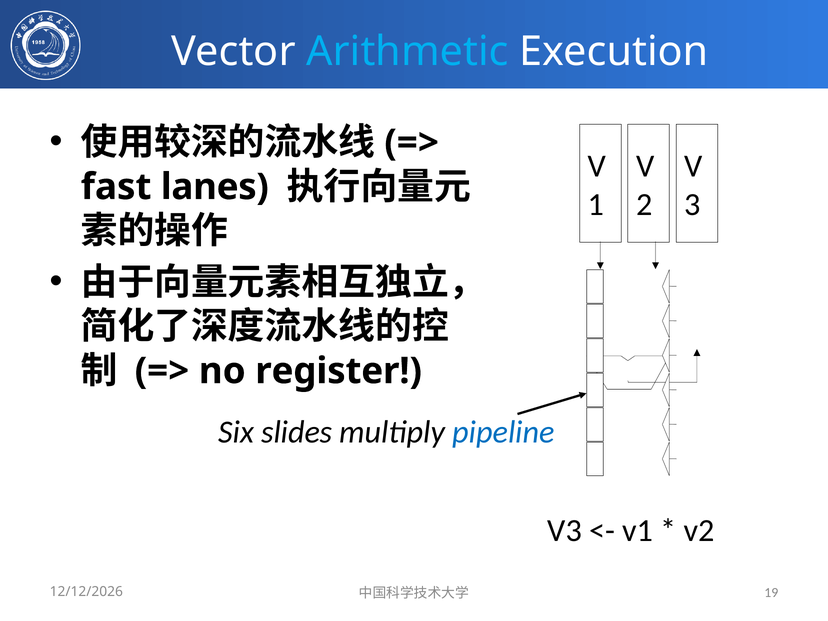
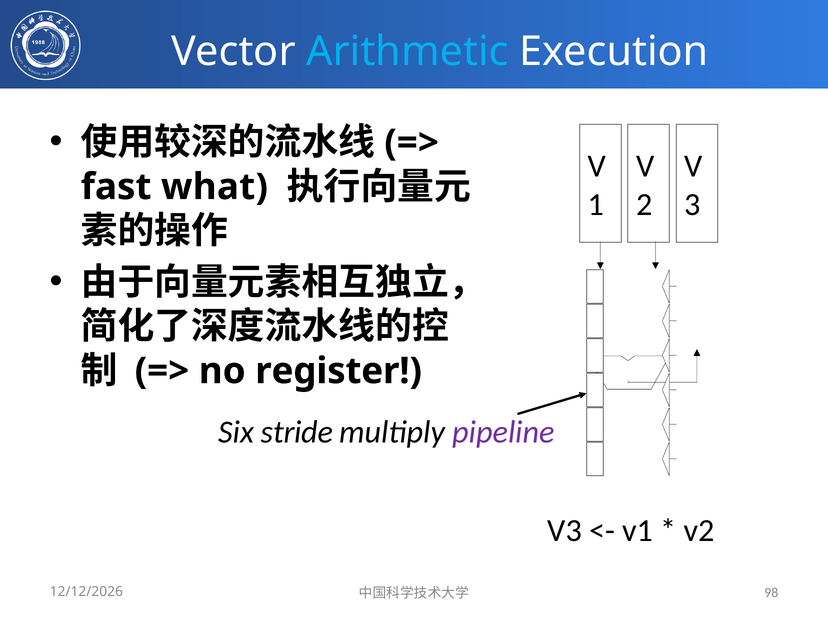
lanes: lanes -> what
slides: slides -> stride
pipeline colour: blue -> purple
19: 19 -> 98
